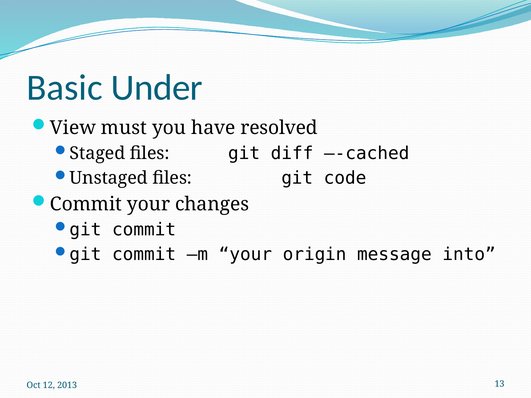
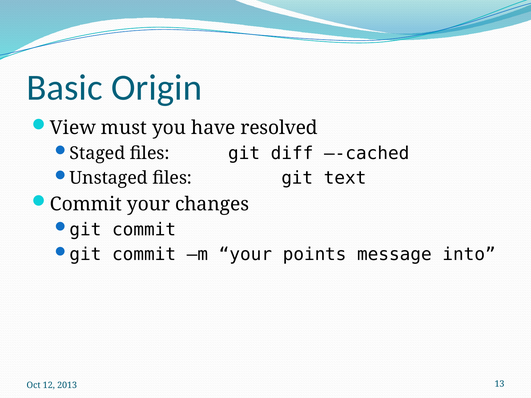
Under: Under -> Origin
code: code -> text
origin: origin -> points
